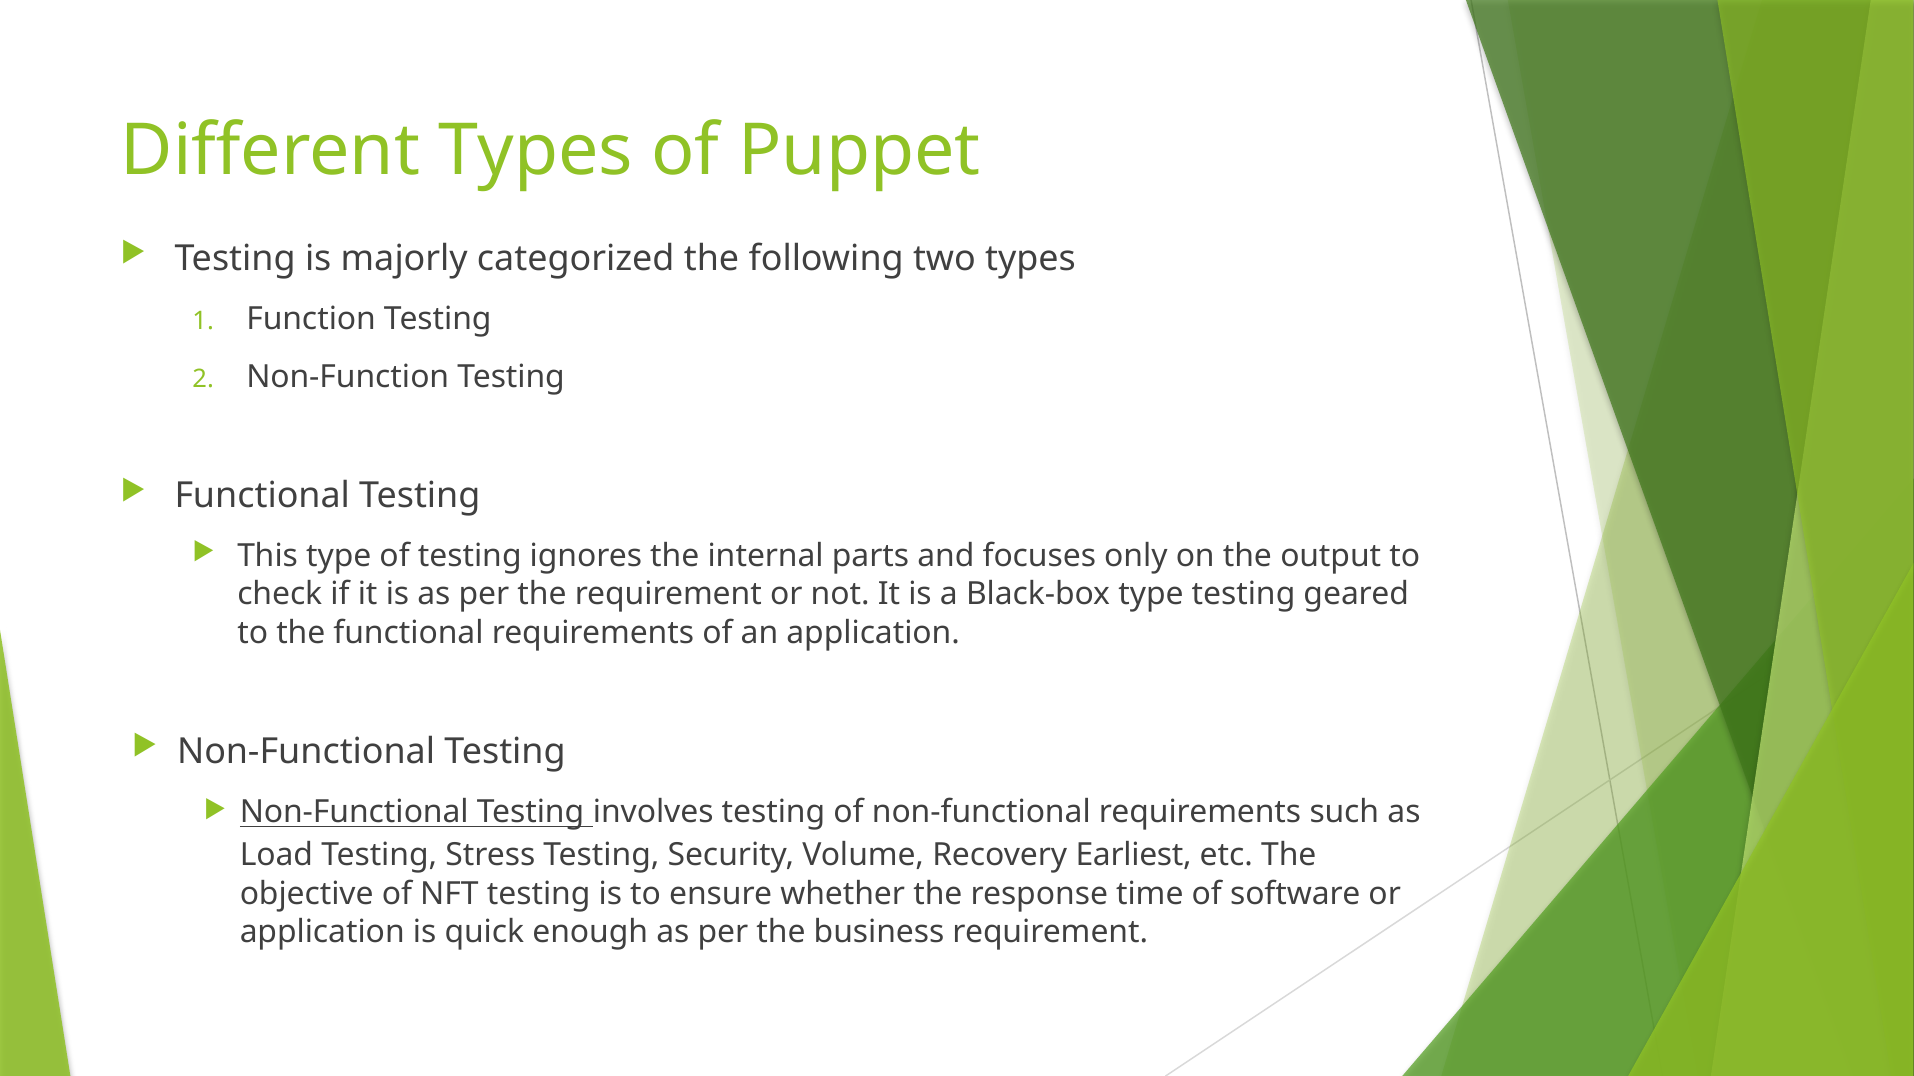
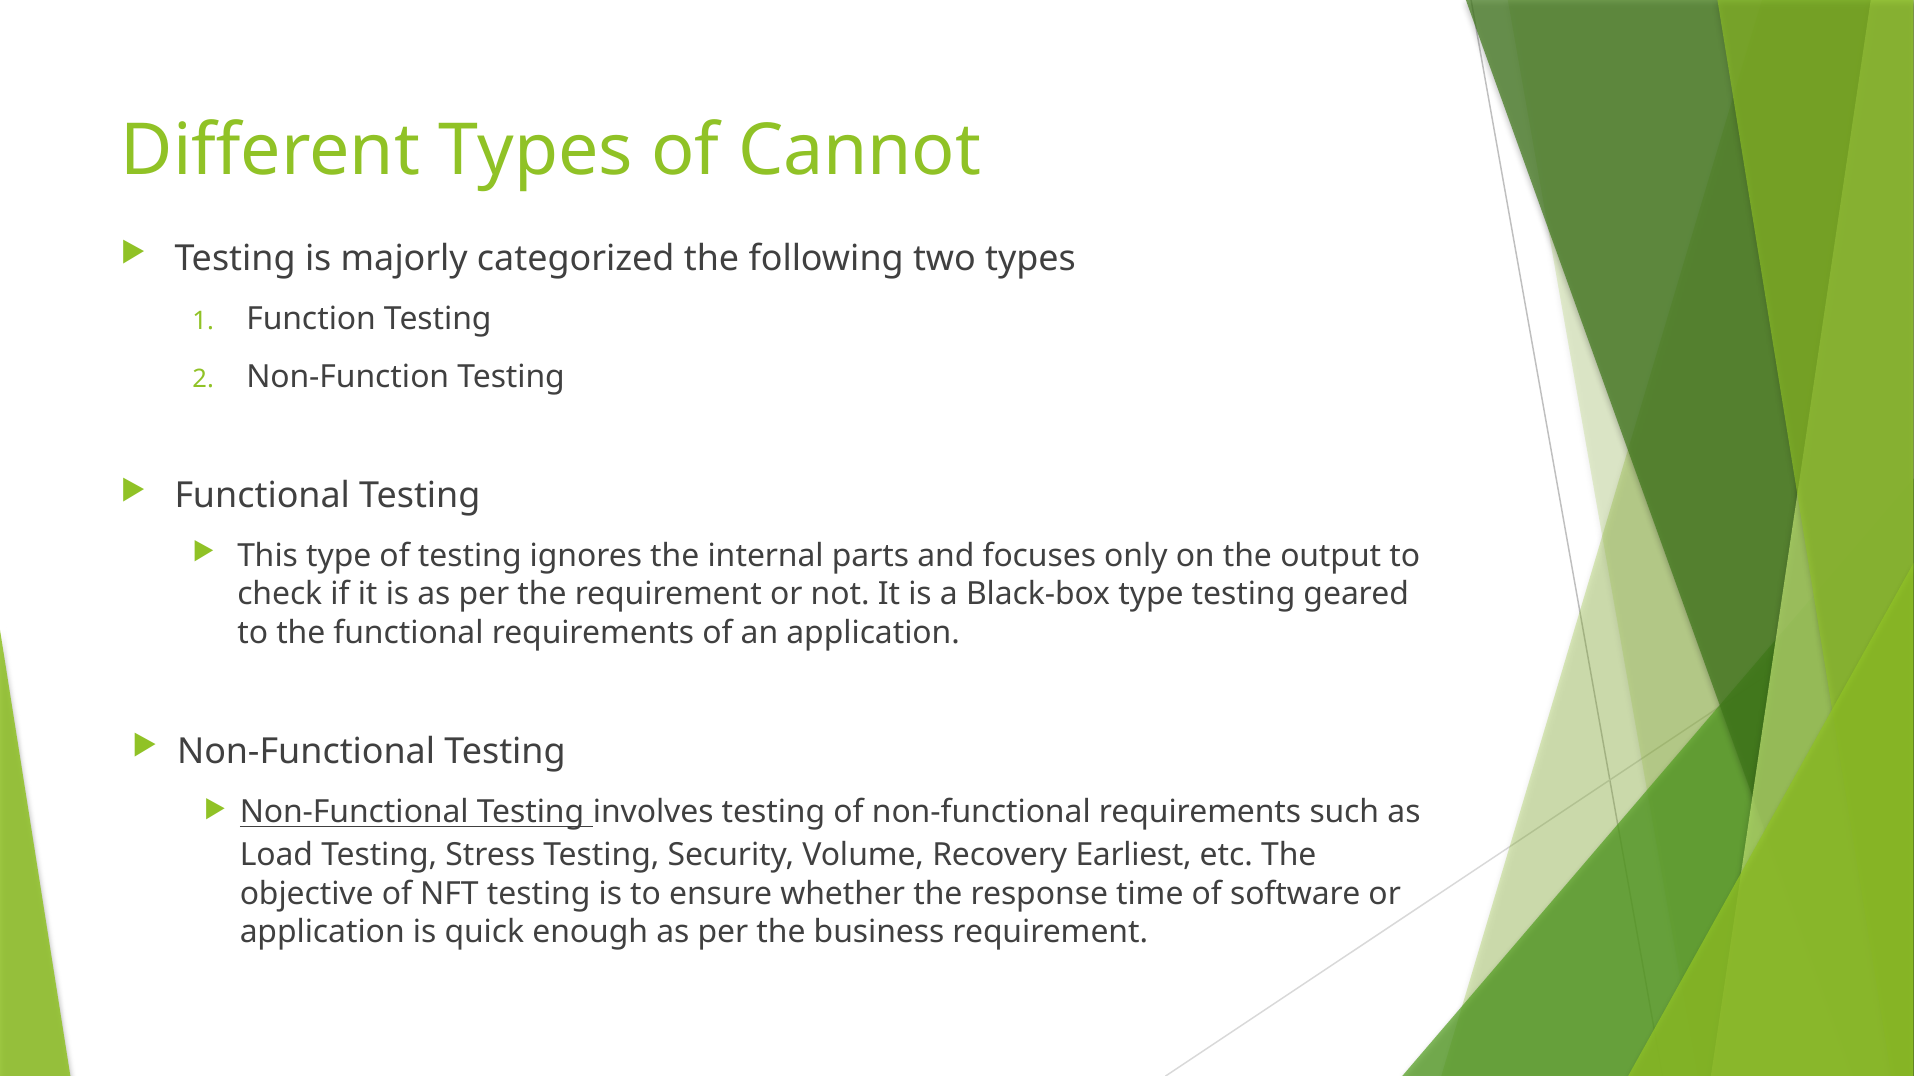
Puppet: Puppet -> Cannot
